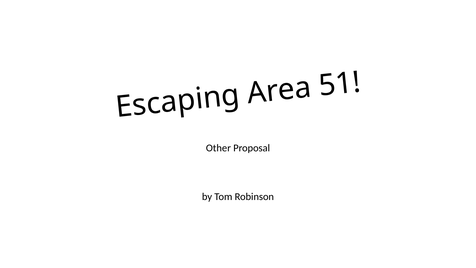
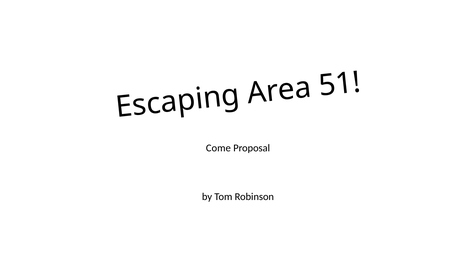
Other: Other -> Come
